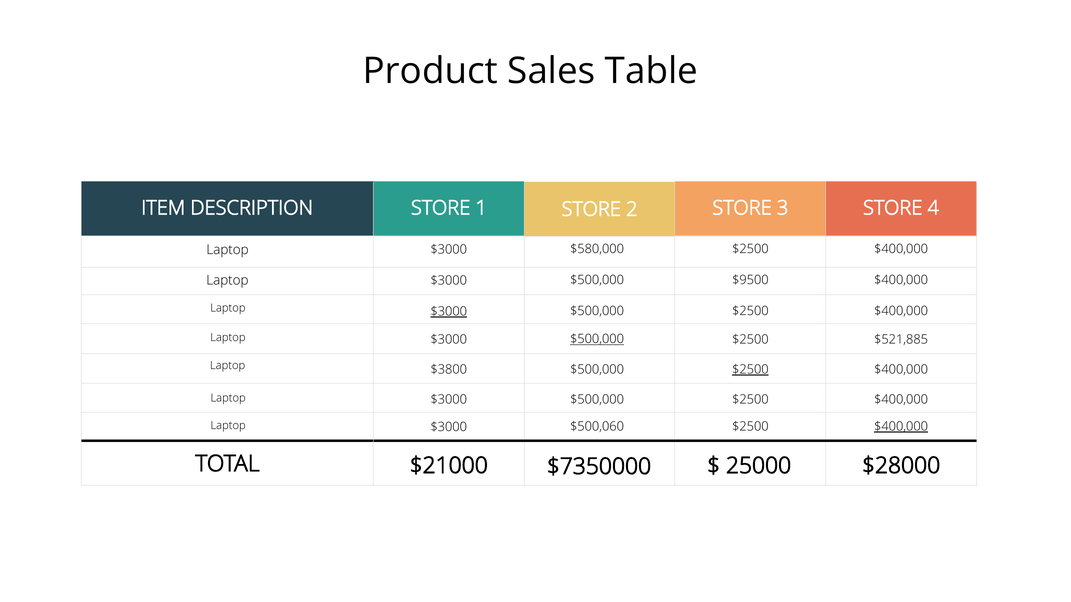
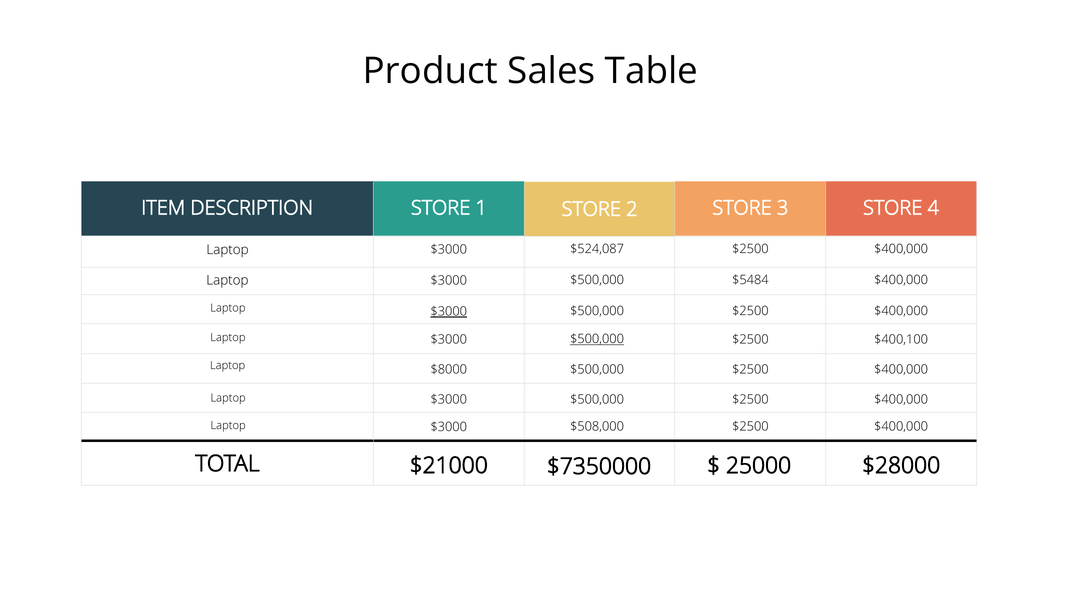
$580,000: $580,000 -> $524,087
$9500: $9500 -> $5484
$521,885: $521,885 -> $400,100
$2500 at (750, 370) underline: present -> none
$3800: $3800 -> $8000
$500,060: $500,060 -> $508,000
$400,000 at (901, 427) underline: present -> none
